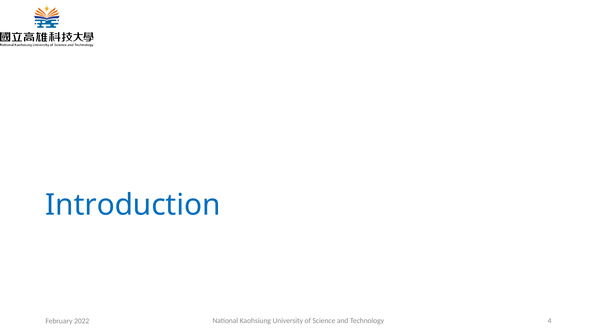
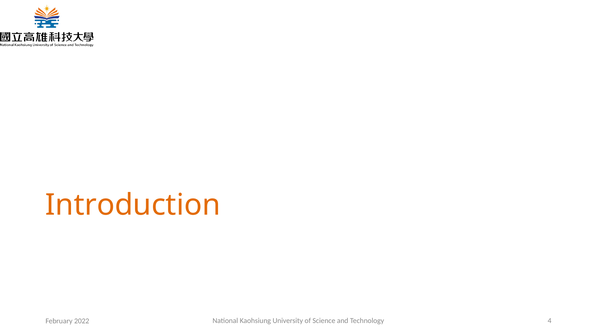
Introduction colour: blue -> orange
